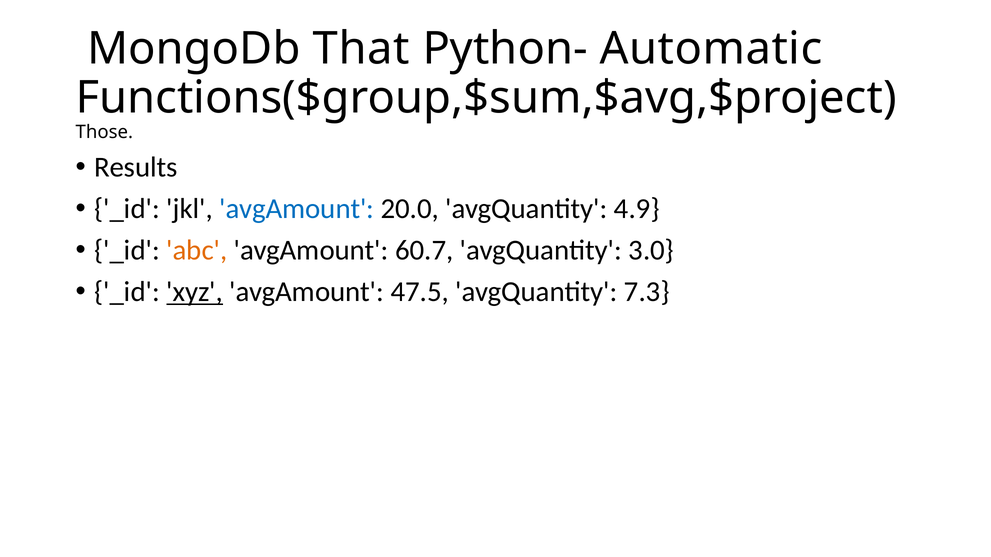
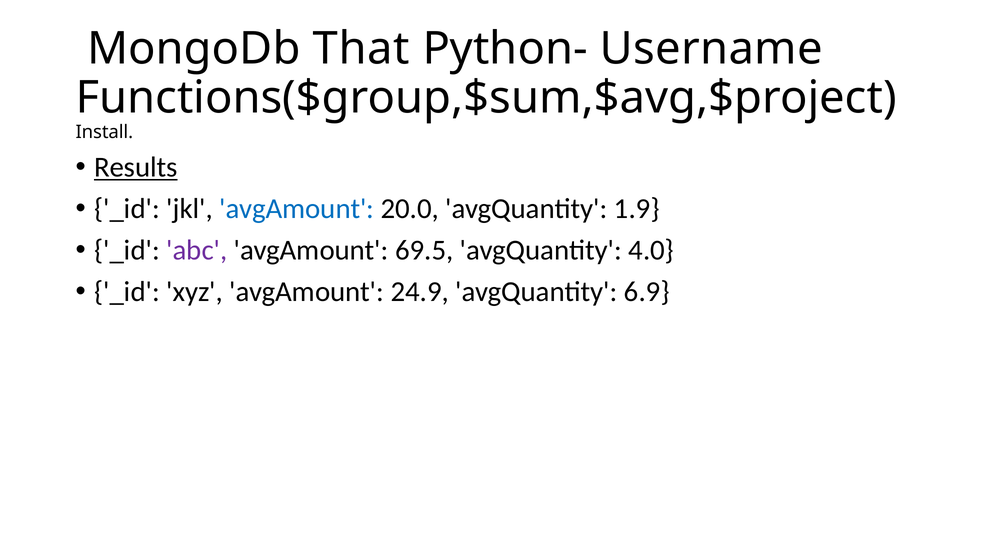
Automatic: Automatic -> Username
Those: Those -> Install
Results underline: none -> present
4.9: 4.9 -> 1.9
abc colour: orange -> purple
60.7: 60.7 -> 69.5
3.0: 3.0 -> 4.0
xyz underline: present -> none
47.5: 47.5 -> 24.9
7.3: 7.3 -> 6.9
